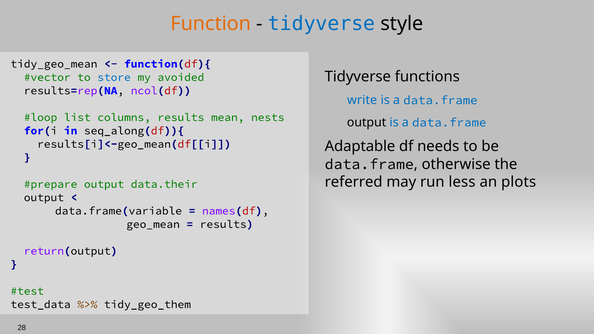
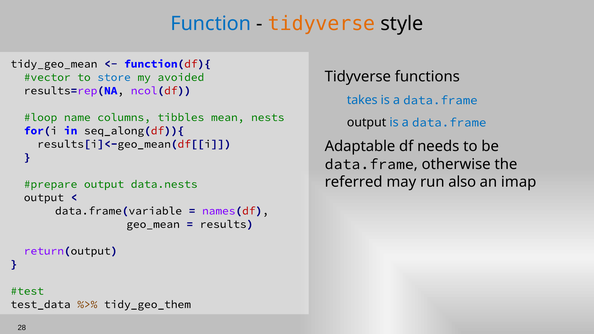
Function colour: orange -> blue
tidyverse at (322, 24) colour: blue -> orange
write: write -> takes
list: list -> name
columns results: results -> tibbles
less: less -> also
plots: plots -> imap
data.their: data.their -> data.nests
